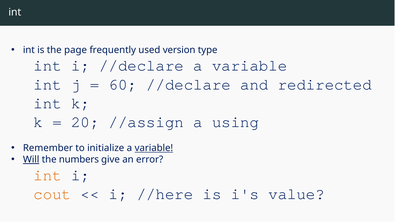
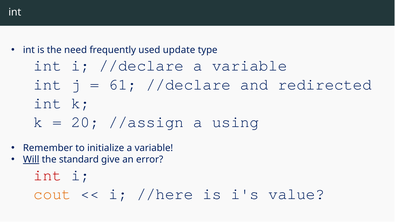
page: page -> need
version: version -> update
60: 60 -> 61
variable at (154, 148) underline: present -> none
numbers: numbers -> standard
int at (48, 175) colour: orange -> red
